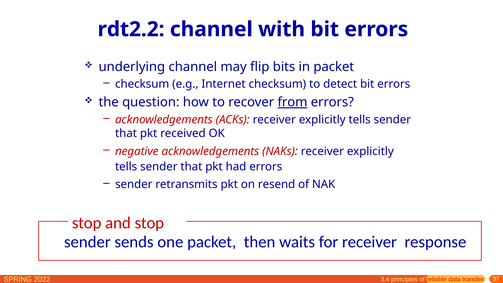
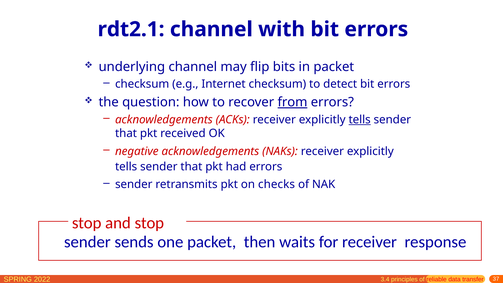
rdt2.2: rdt2.2 -> rdt2.1
tells at (360, 120) underline: none -> present
resend: resend -> checks
